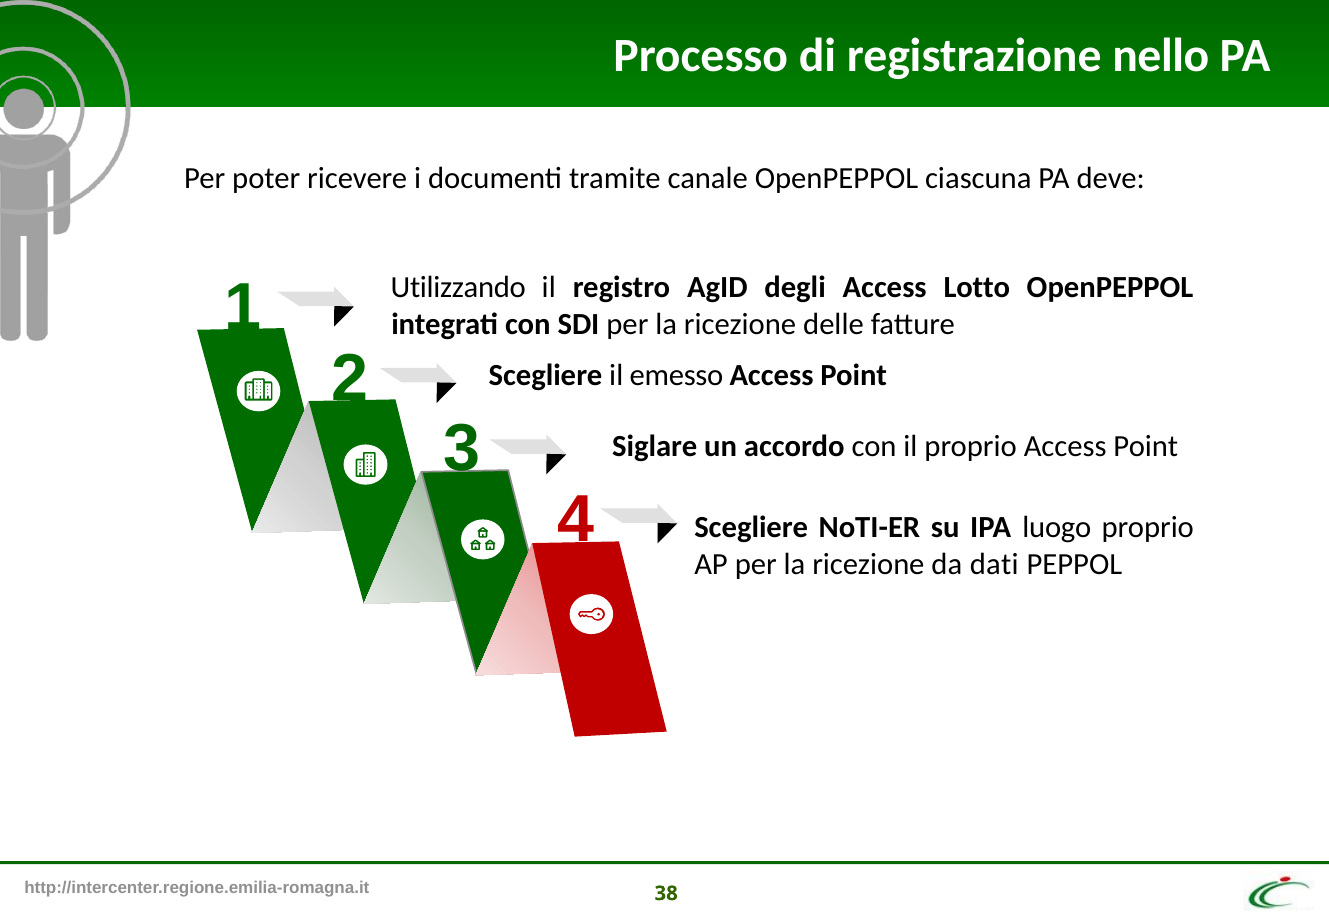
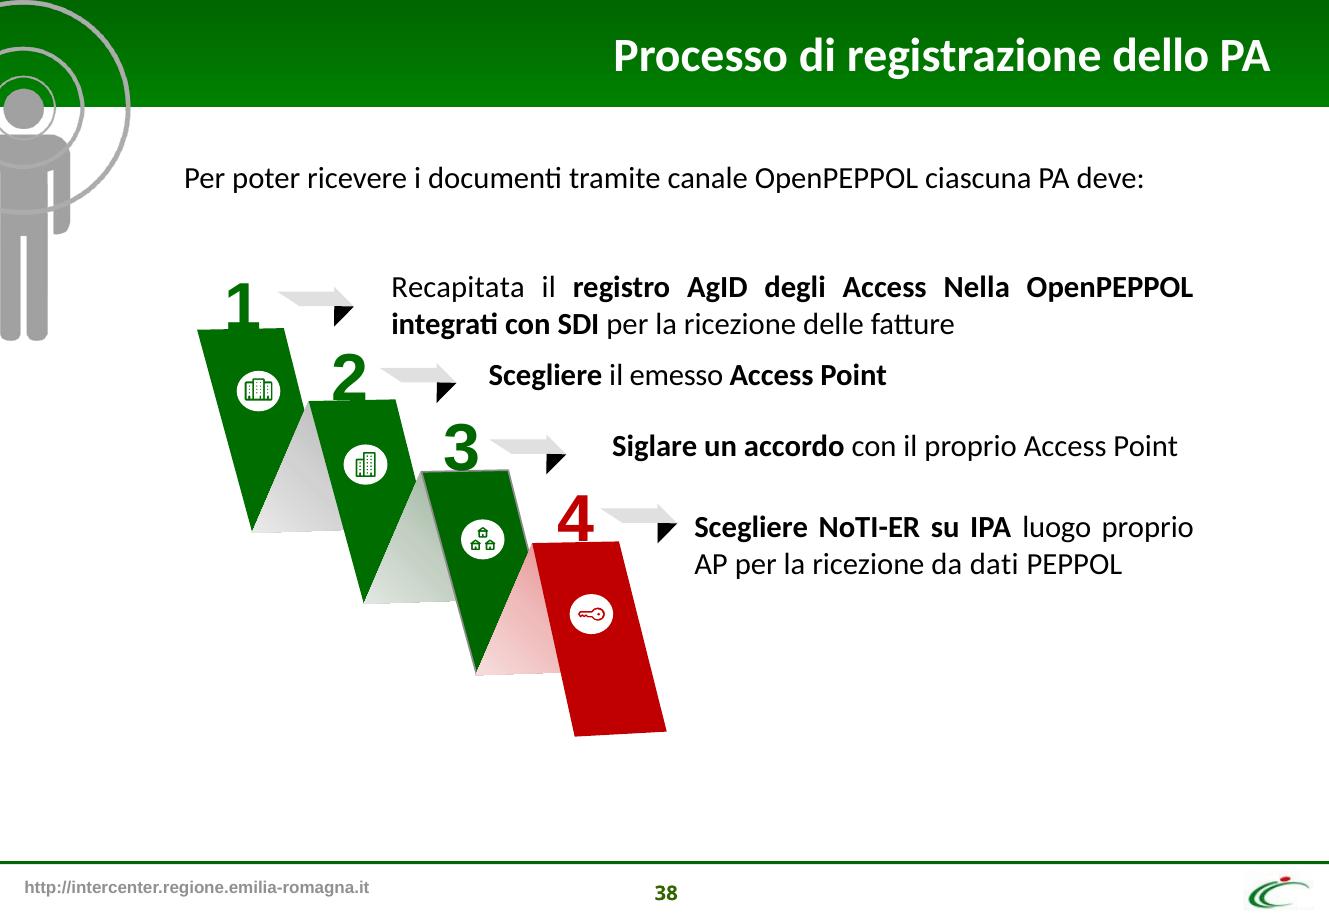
nello: nello -> dello
Utilizzando: Utilizzando -> Recapitata
Lotto: Lotto -> Nella
